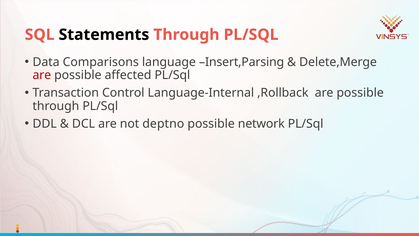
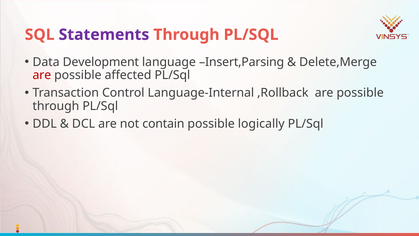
Statements colour: black -> purple
Comparisons: Comparisons -> Development
deptno: deptno -> contain
network: network -> logically
